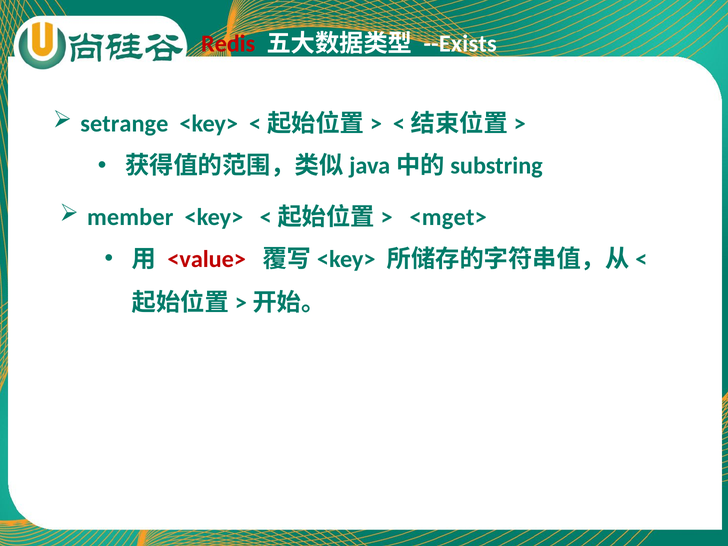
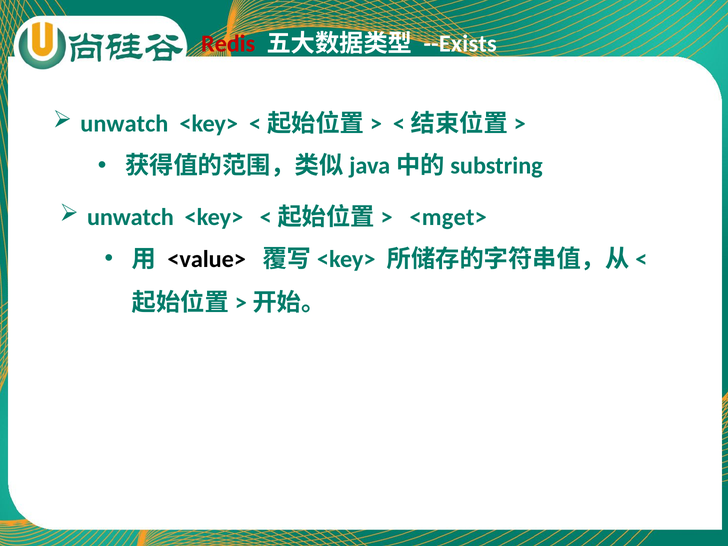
setrange at (124, 124): setrange -> unwatch
member at (130, 217): member -> unwatch
<value> colour: red -> black
